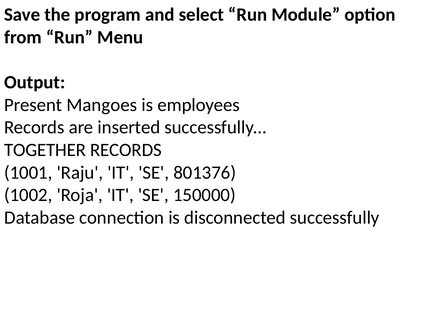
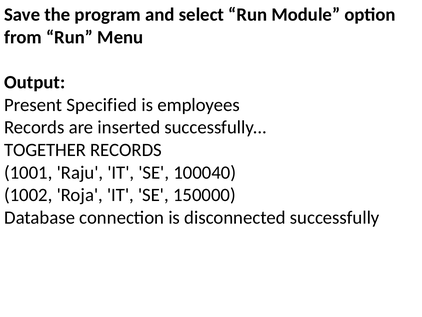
Mangoes: Mangoes -> Specified
801376: 801376 -> 100040
